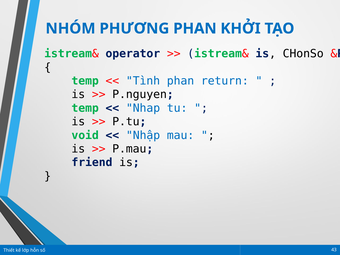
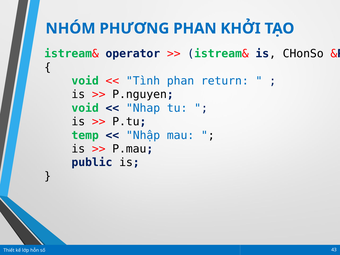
temp at (85, 81): temp -> void
temp at (85, 108): temp -> void
void: void -> temp
friend: friend -> public
